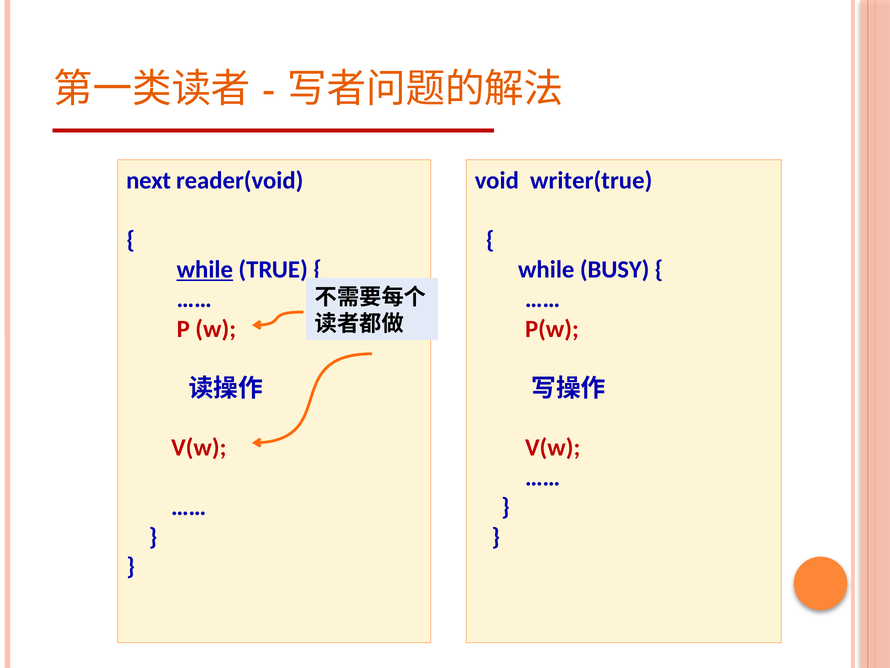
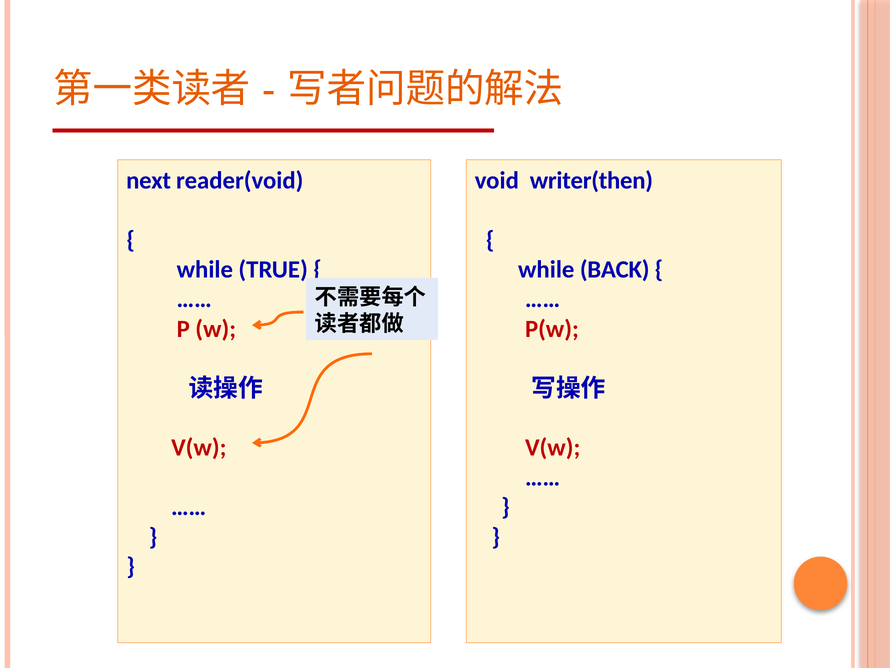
writer(true: writer(true -> writer(then
while at (205, 269) underline: present -> none
BUSY: BUSY -> BACK
